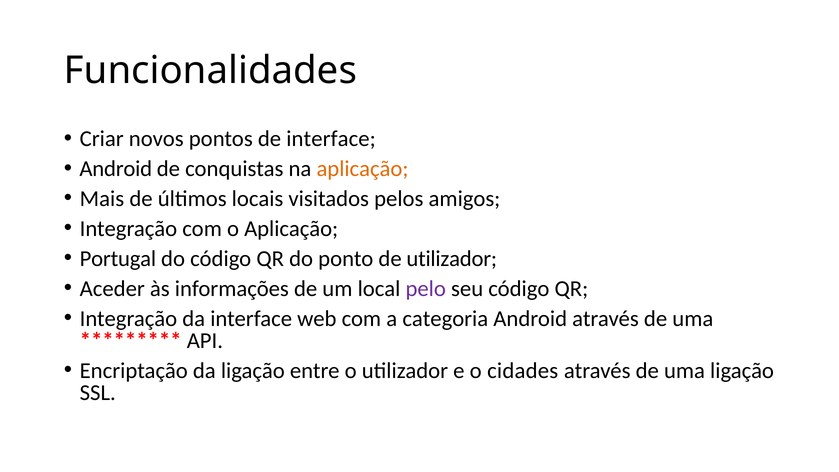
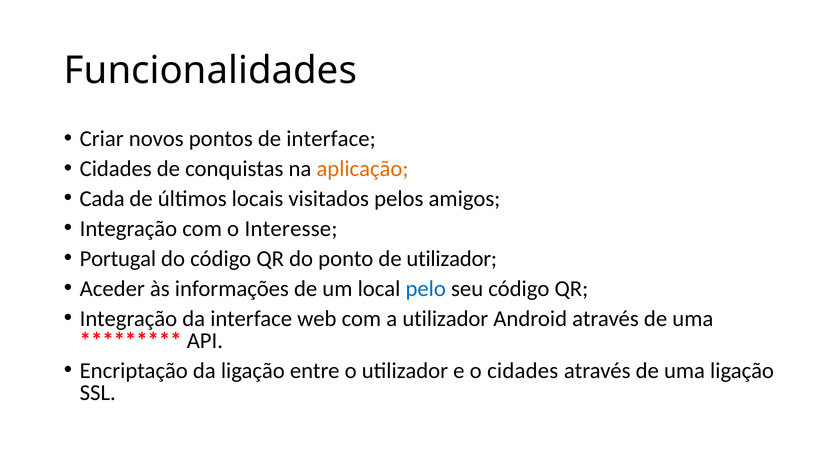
Android at (116, 169): Android -> Cidades
Mais: Mais -> Cada
o Aplicação: Aplicação -> Interesse
pelo colour: purple -> blue
a categoria: categoria -> utilizador
